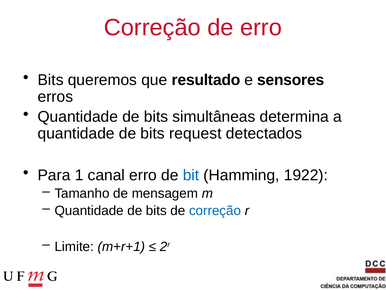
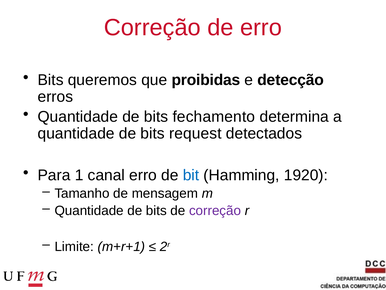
resultado: resultado -> proibidas
sensores: sensores -> detecção
simultâneas: simultâneas -> fechamento
1922: 1922 -> 1920
correção at (215, 210) colour: blue -> purple
